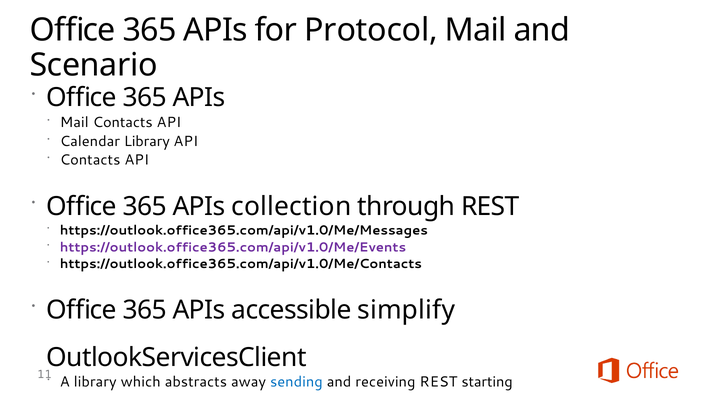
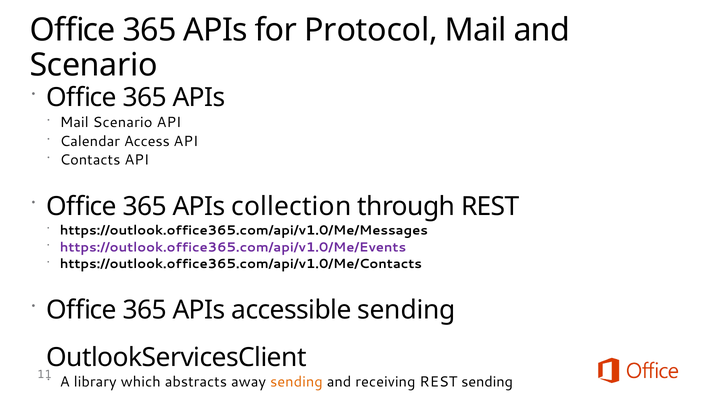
Mail Contacts: Contacts -> Scenario
Calendar Library: Library -> Access
accessible simplify: simplify -> sending
sending at (296, 383) colour: blue -> orange
REST starting: starting -> sending
